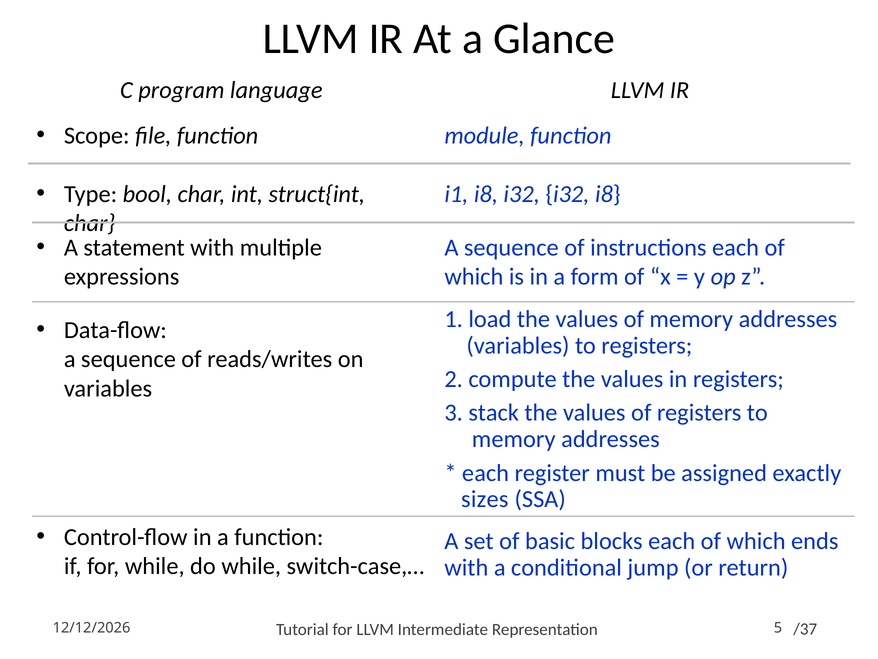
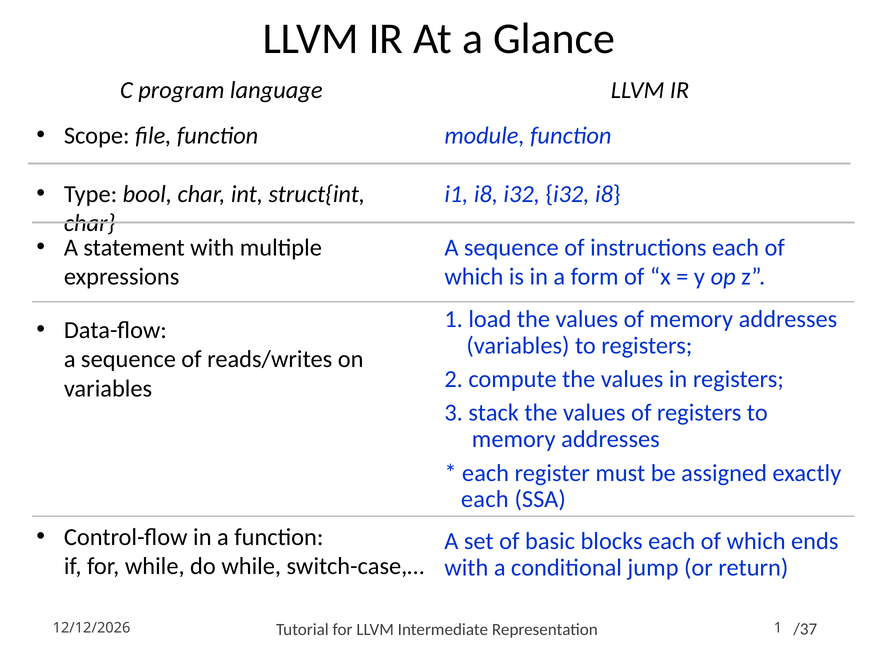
sizes at (485, 499): sizes -> each
Representation 5: 5 -> 1
